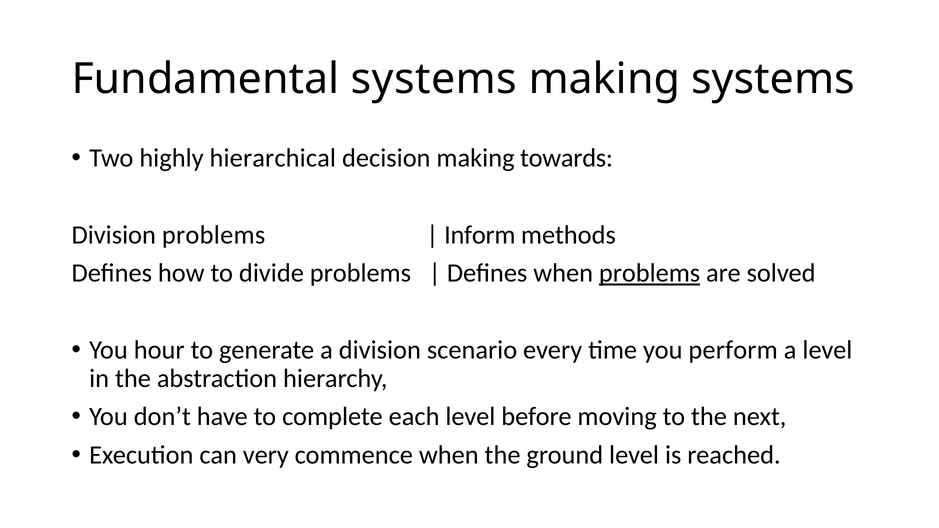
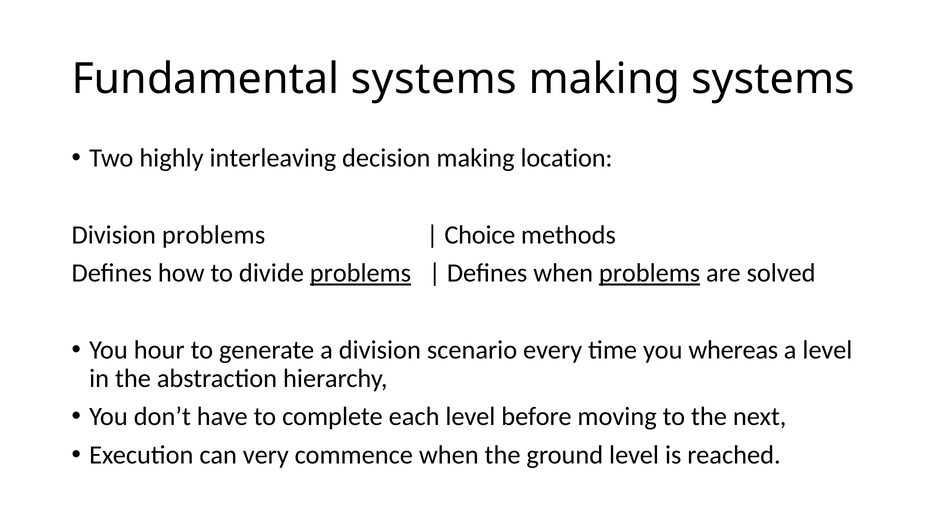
hierarchical: hierarchical -> interleaving
towards: towards -> location
Inform: Inform -> Choice
problems at (360, 273) underline: none -> present
perform: perform -> whereas
